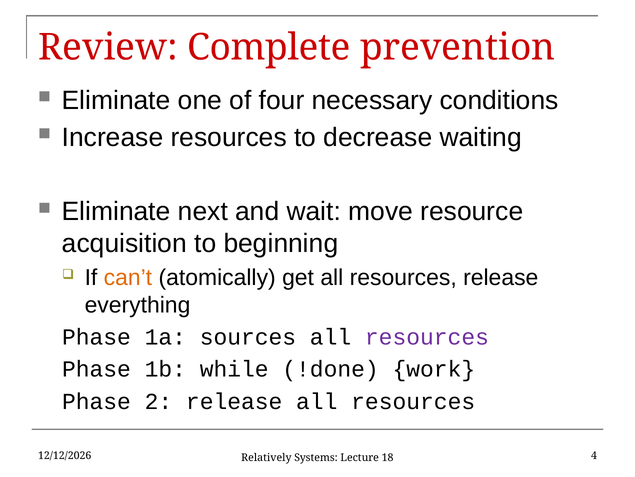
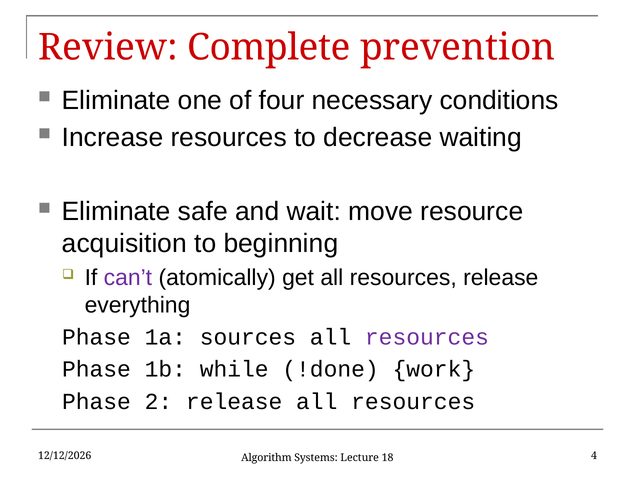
next: next -> safe
can’t colour: orange -> purple
Relatively: Relatively -> Algorithm
